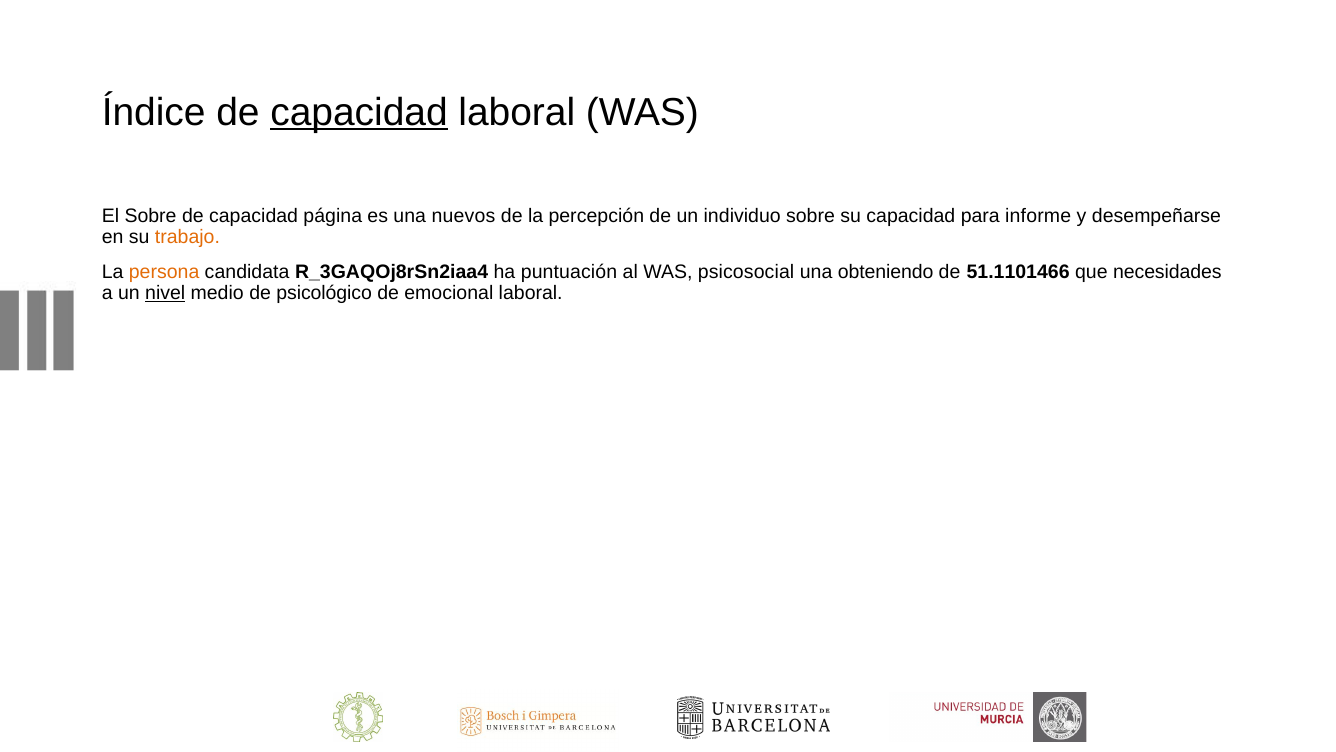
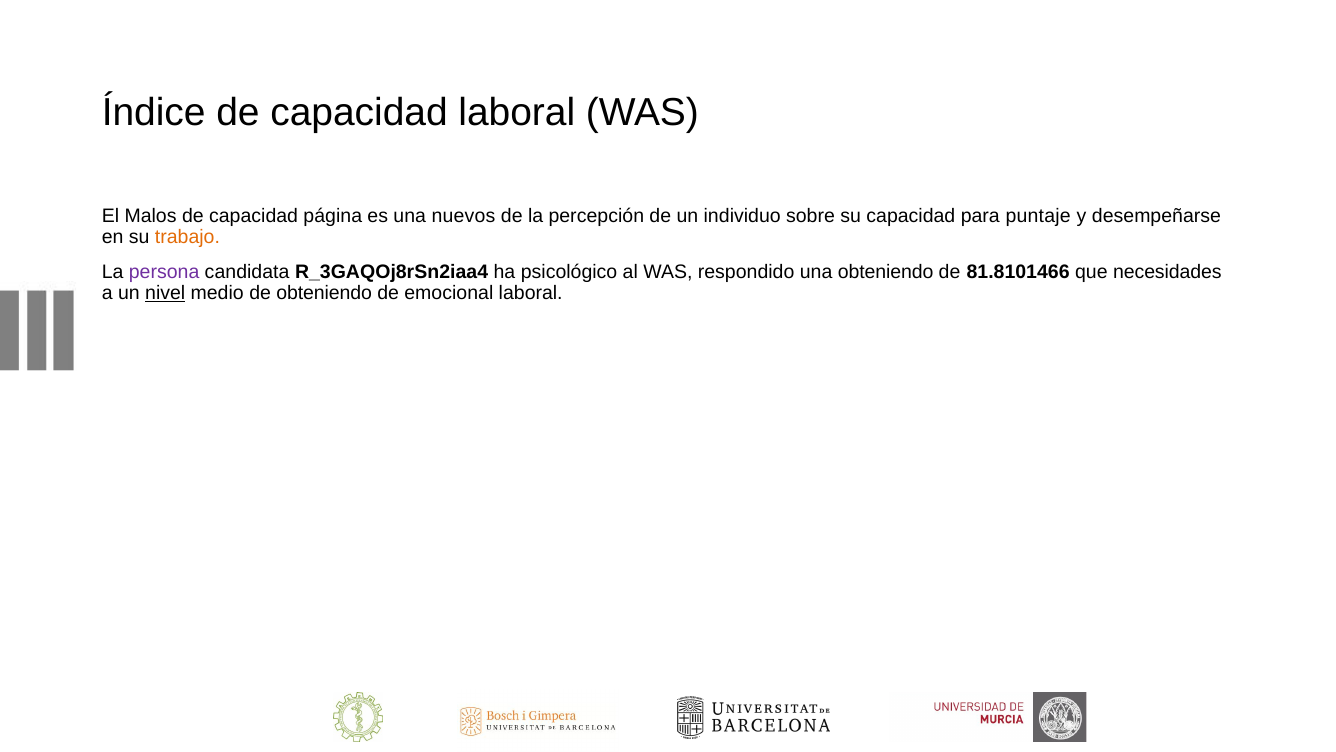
capacidad at (359, 112) underline: present -> none
El Sobre: Sobre -> Malos
informe: informe -> puntaje
persona colour: orange -> purple
puntuación: puntuación -> psicológico
psicosocial: psicosocial -> respondido
51.1101466: 51.1101466 -> 81.8101466
de psicológico: psicológico -> obteniendo
